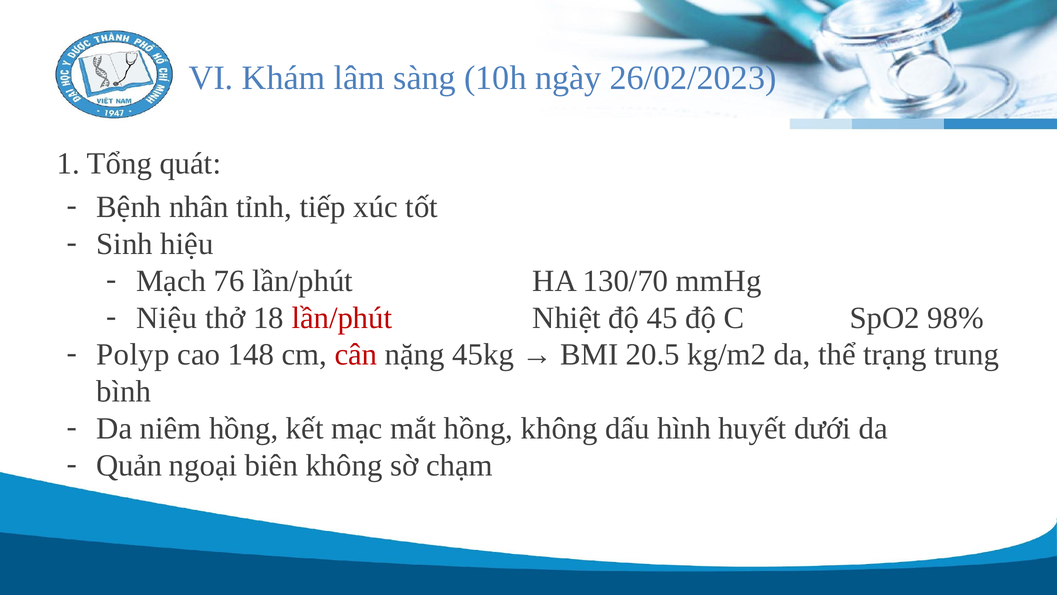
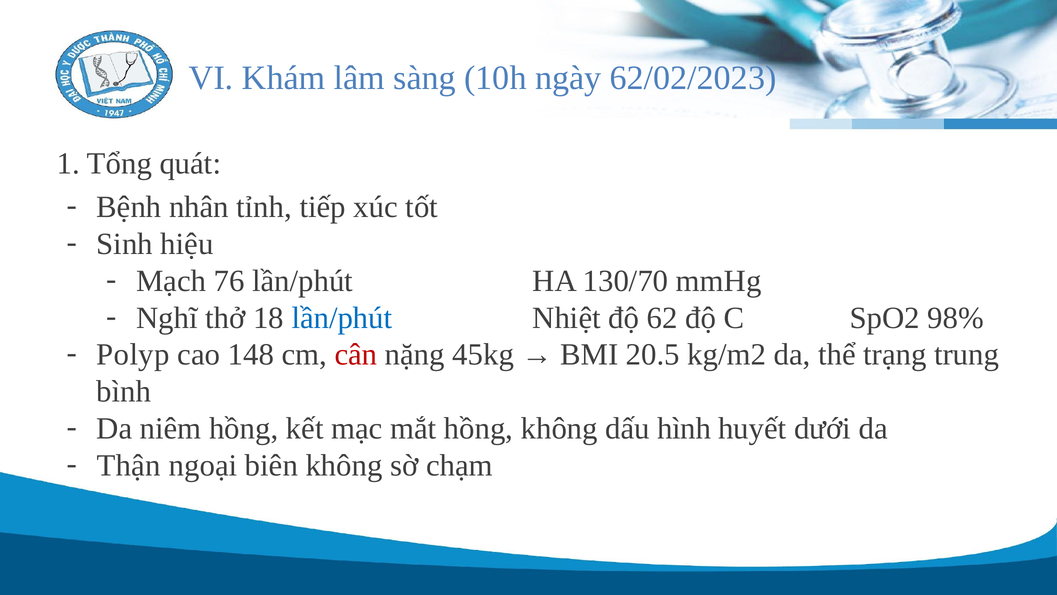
26/02/2023: 26/02/2023 -> 62/02/2023
Niệu: Niệu -> Nghĩ
lần/phút at (342, 318) colour: red -> blue
45: 45 -> 62
Quản: Quản -> Thận
